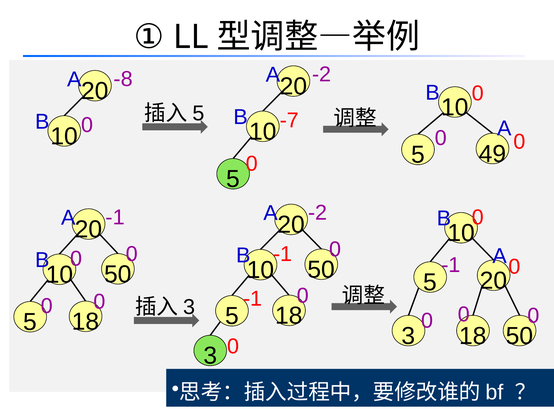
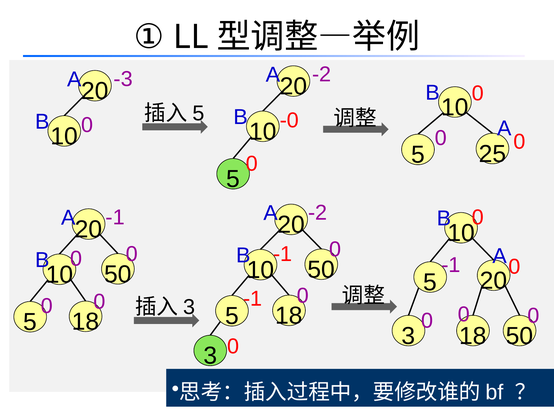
-8: -8 -> -3
-7: -7 -> -0
49: 49 -> 25
